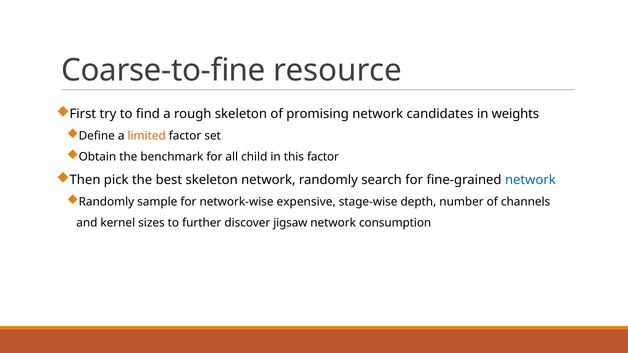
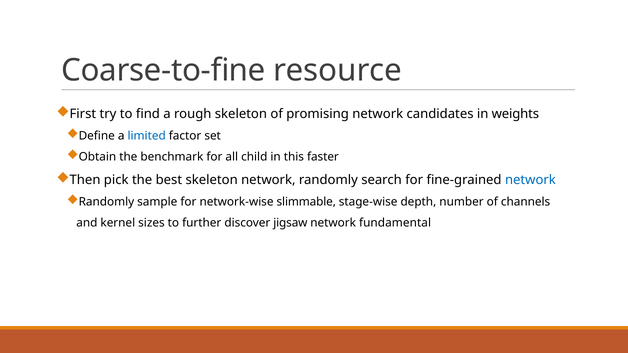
limited colour: orange -> blue
this factor: factor -> faster
expensive: expensive -> slimmable
consumption: consumption -> fundamental
